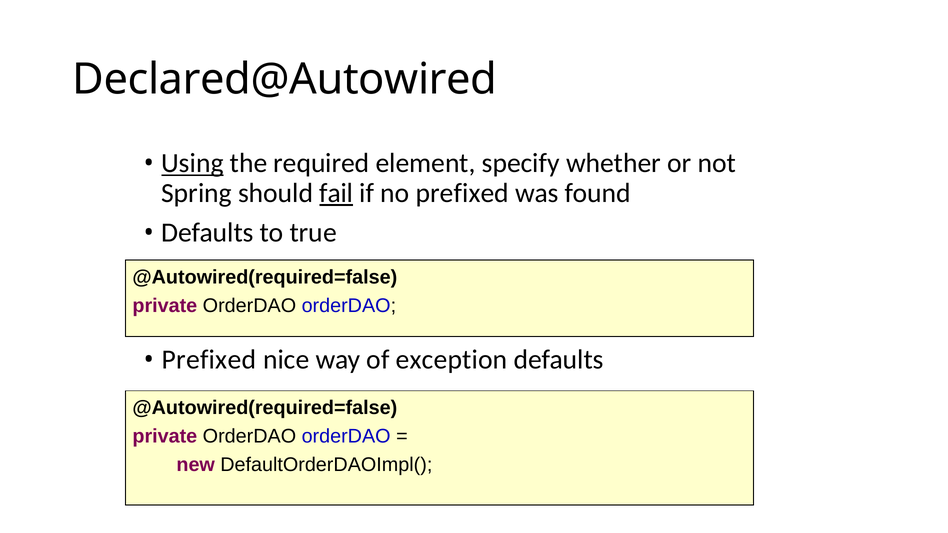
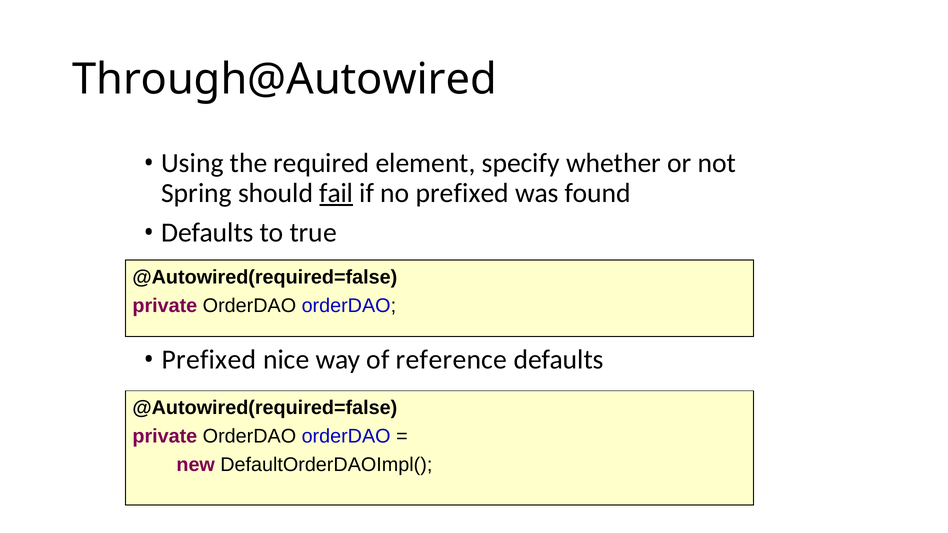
Declared@Autowired: Declared@Autowired -> Through@Autowired
Using underline: present -> none
exception: exception -> reference
